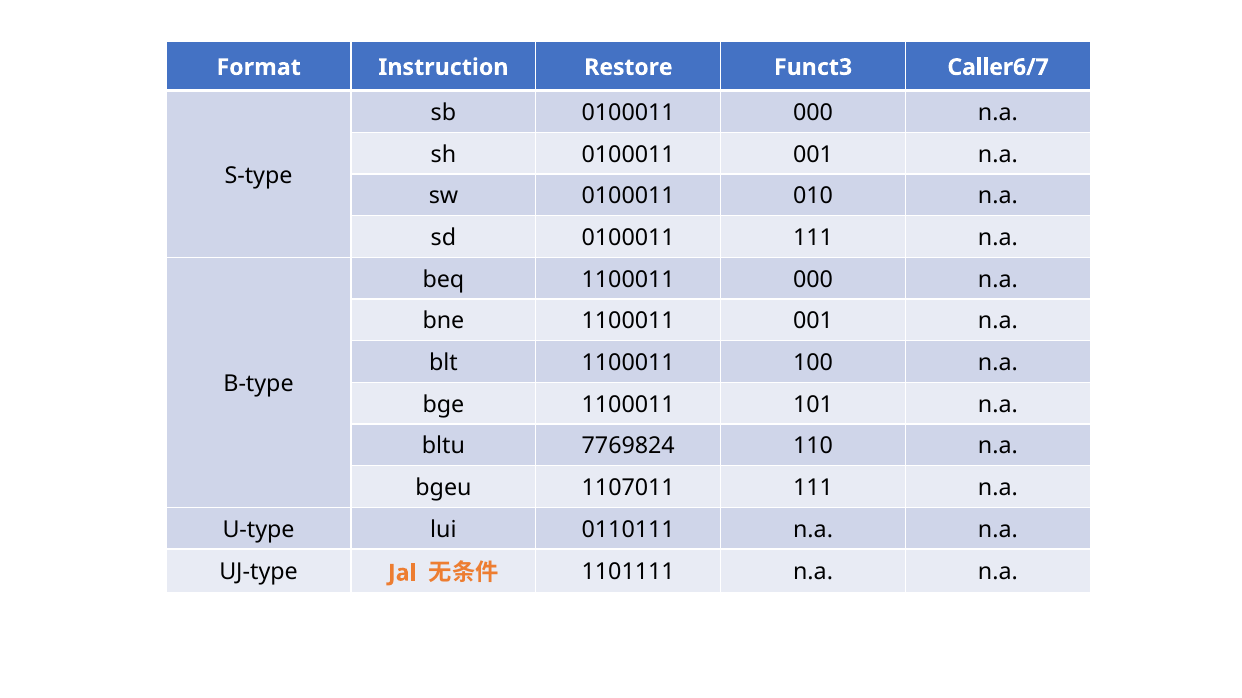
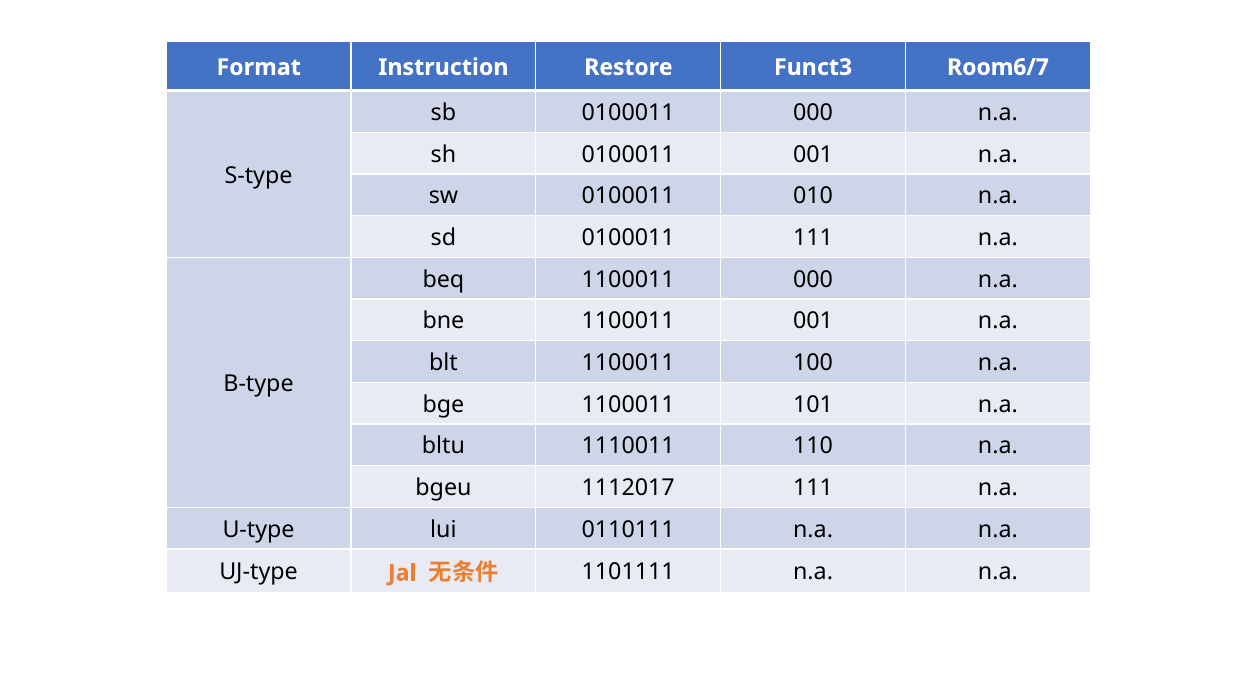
Caller6/7: Caller6/7 -> Room6/7
7769824: 7769824 -> 1110011
1107011: 1107011 -> 1112017
